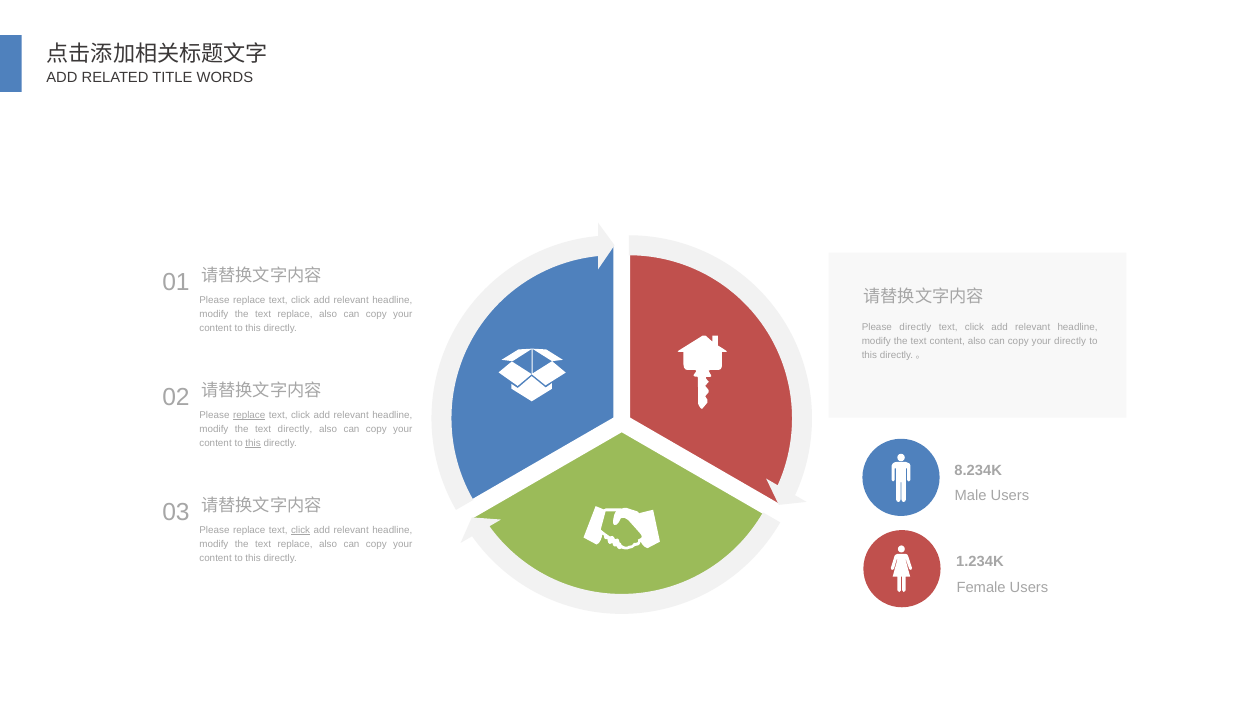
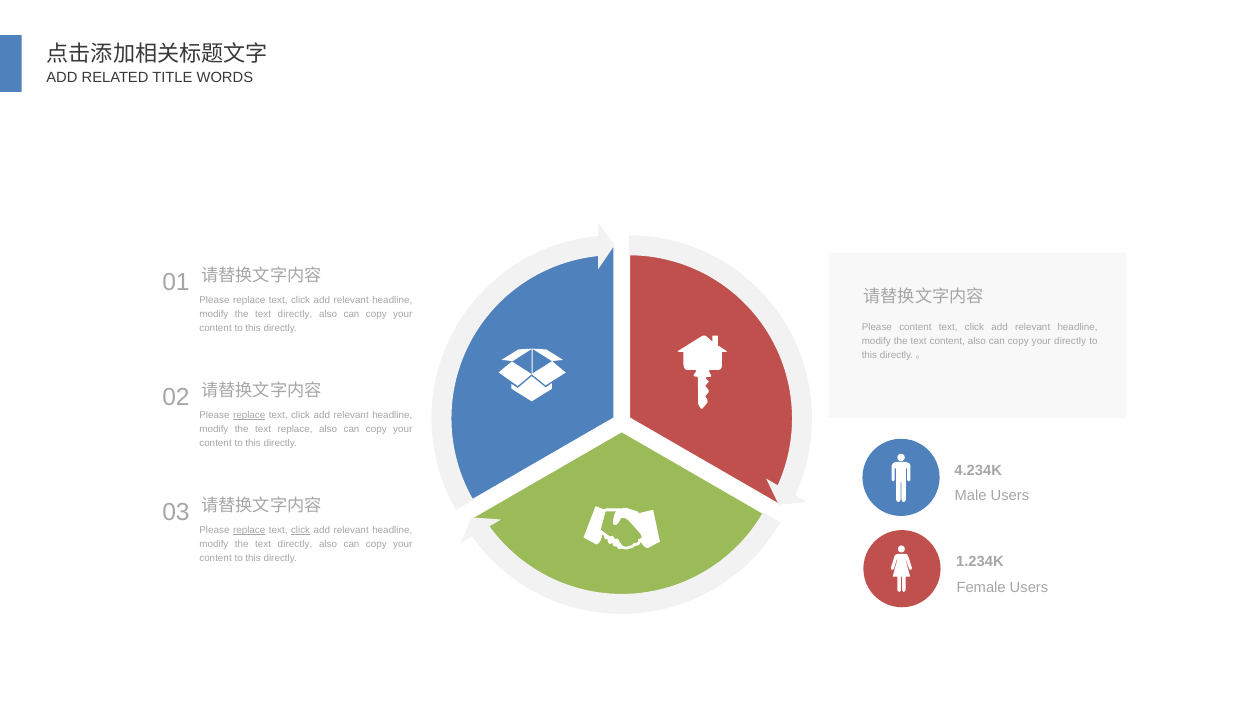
replace at (295, 314): replace -> directly
Please directly: directly -> content
text directly: directly -> replace
this at (253, 443) underline: present -> none
8.234K: 8.234K -> 4.234K
replace at (249, 530) underline: none -> present
replace at (295, 544): replace -> directly
